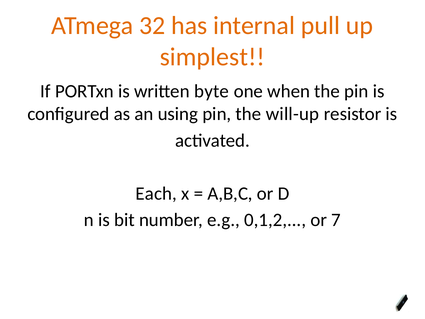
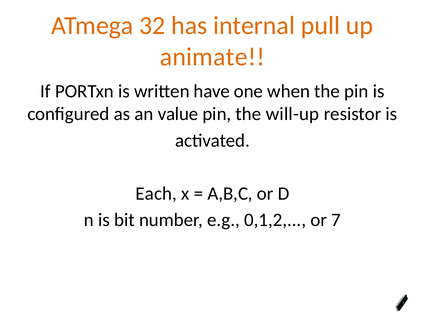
simplest: simplest -> animate
byte: byte -> have
using: using -> value
